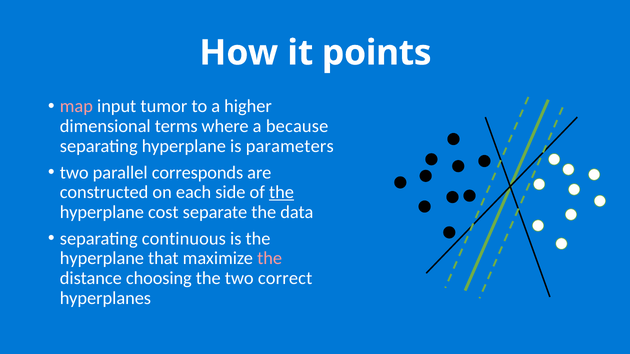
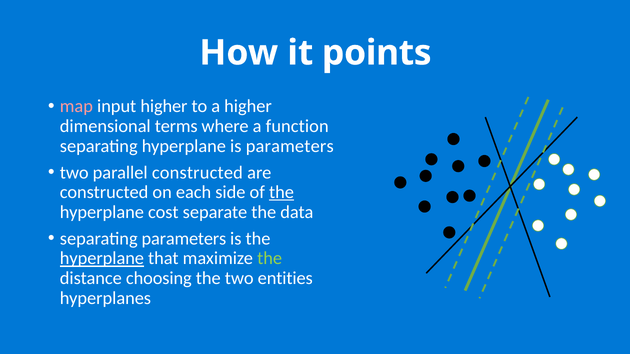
input tumor: tumor -> higher
because: because -> function
parallel corresponds: corresponds -> constructed
separating continuous: continuous -> parameters
hyperplane at (102, 259) underline: none -> present
the at (270, 259) colour: pink -> light green
correct: correct -> entities
